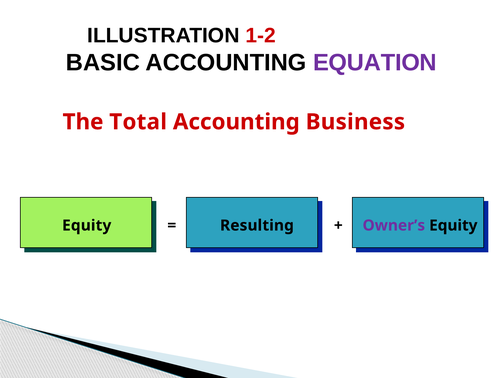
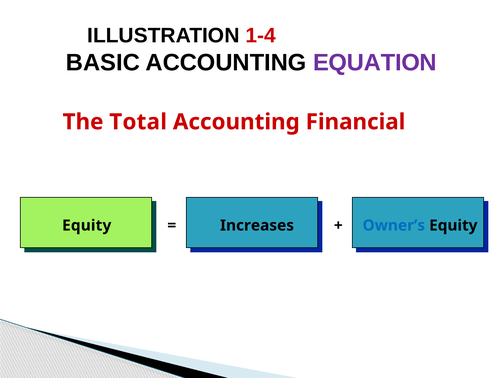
1-2: 1-2 -> 1-4
Business: Business -> Financial
Resulting: Resulting -> Increases
Owner’s colour: purple -> blue
